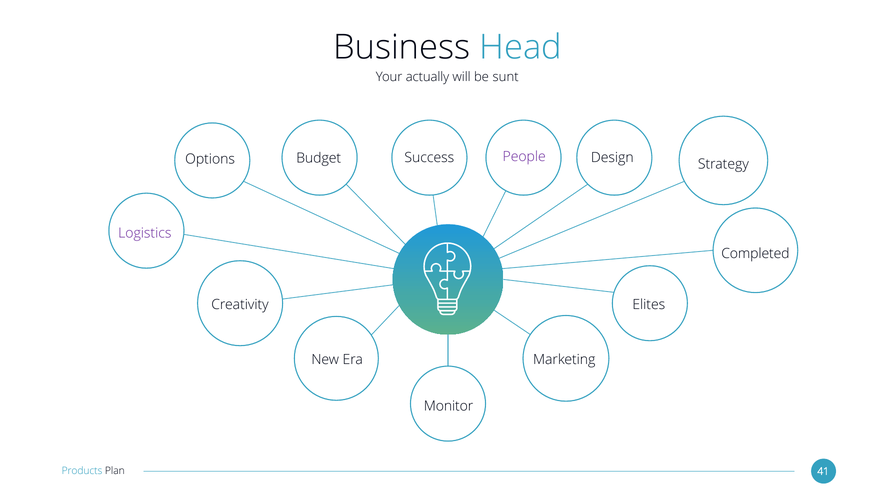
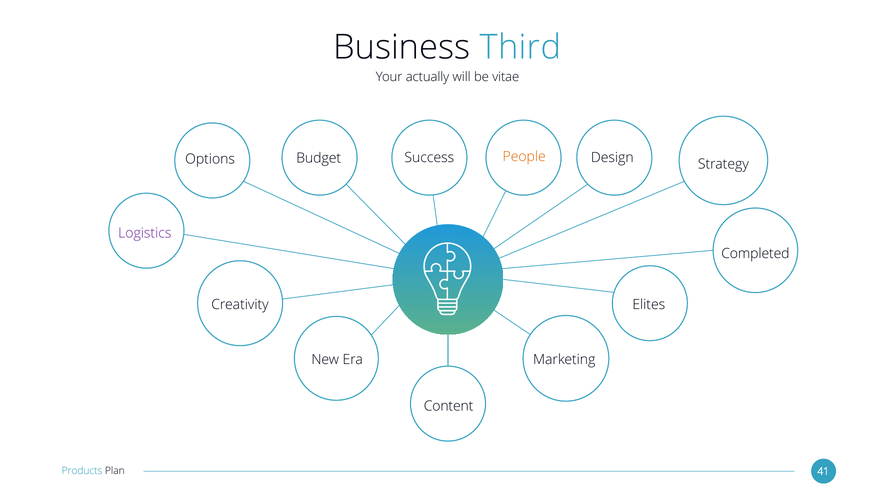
Head: Head -> Third
sunt: sunt -> vitae
People colour: purple -> orange
Monitor: Monitor -> Content
